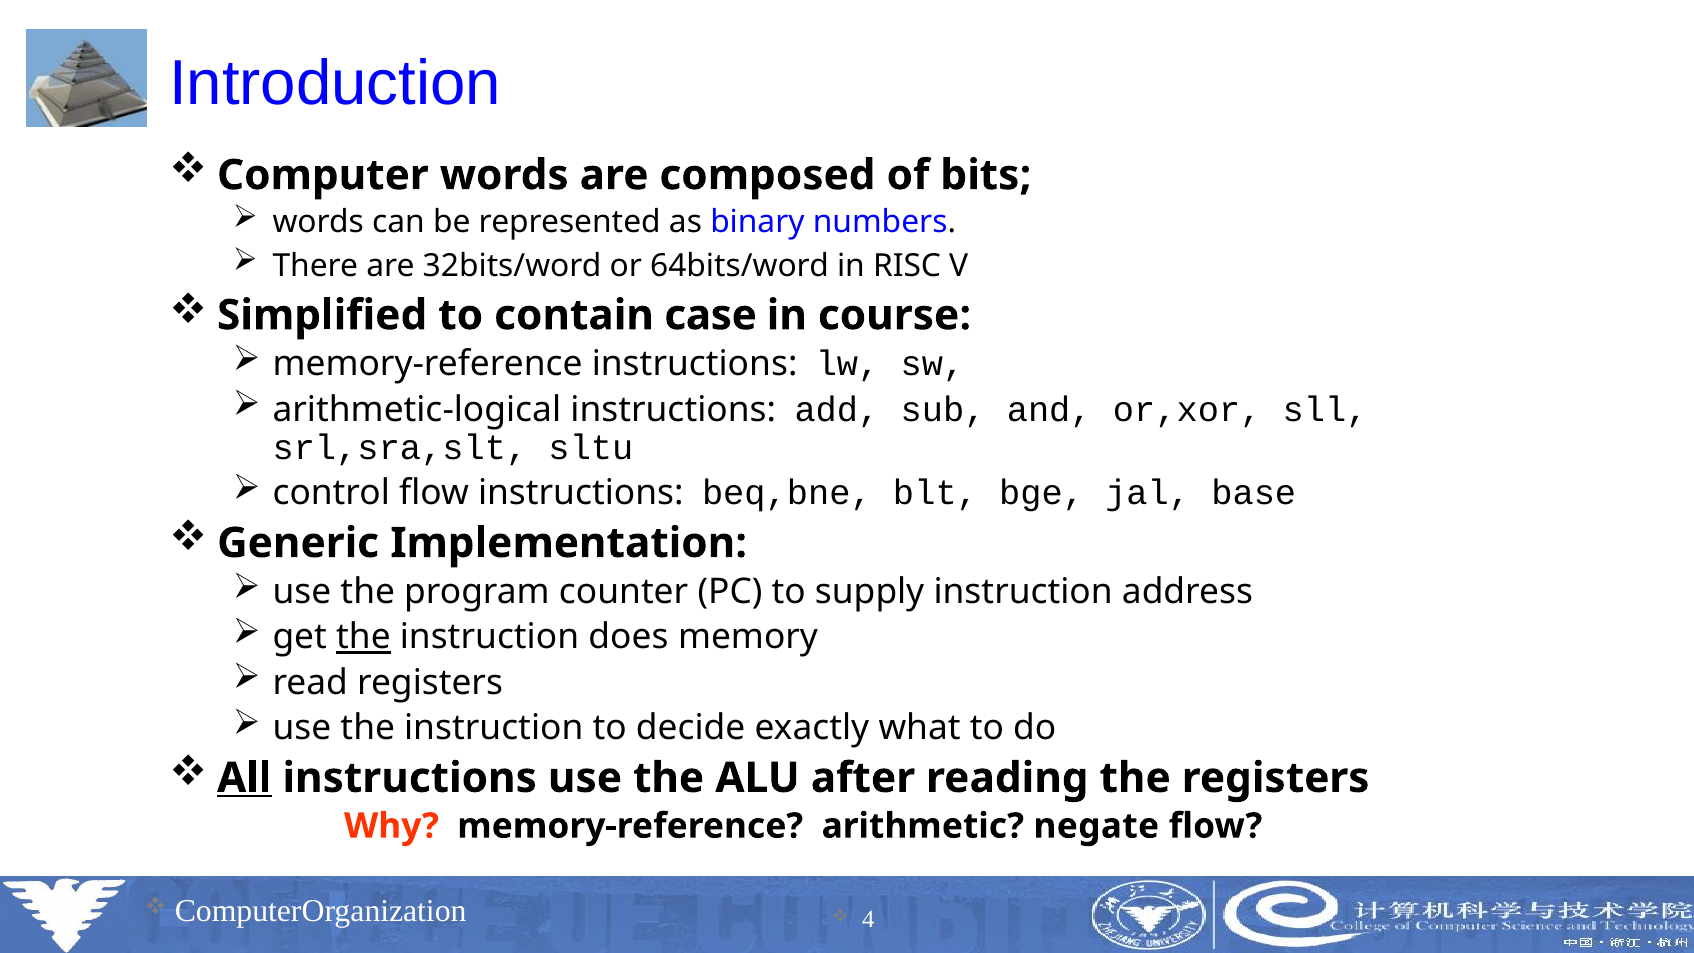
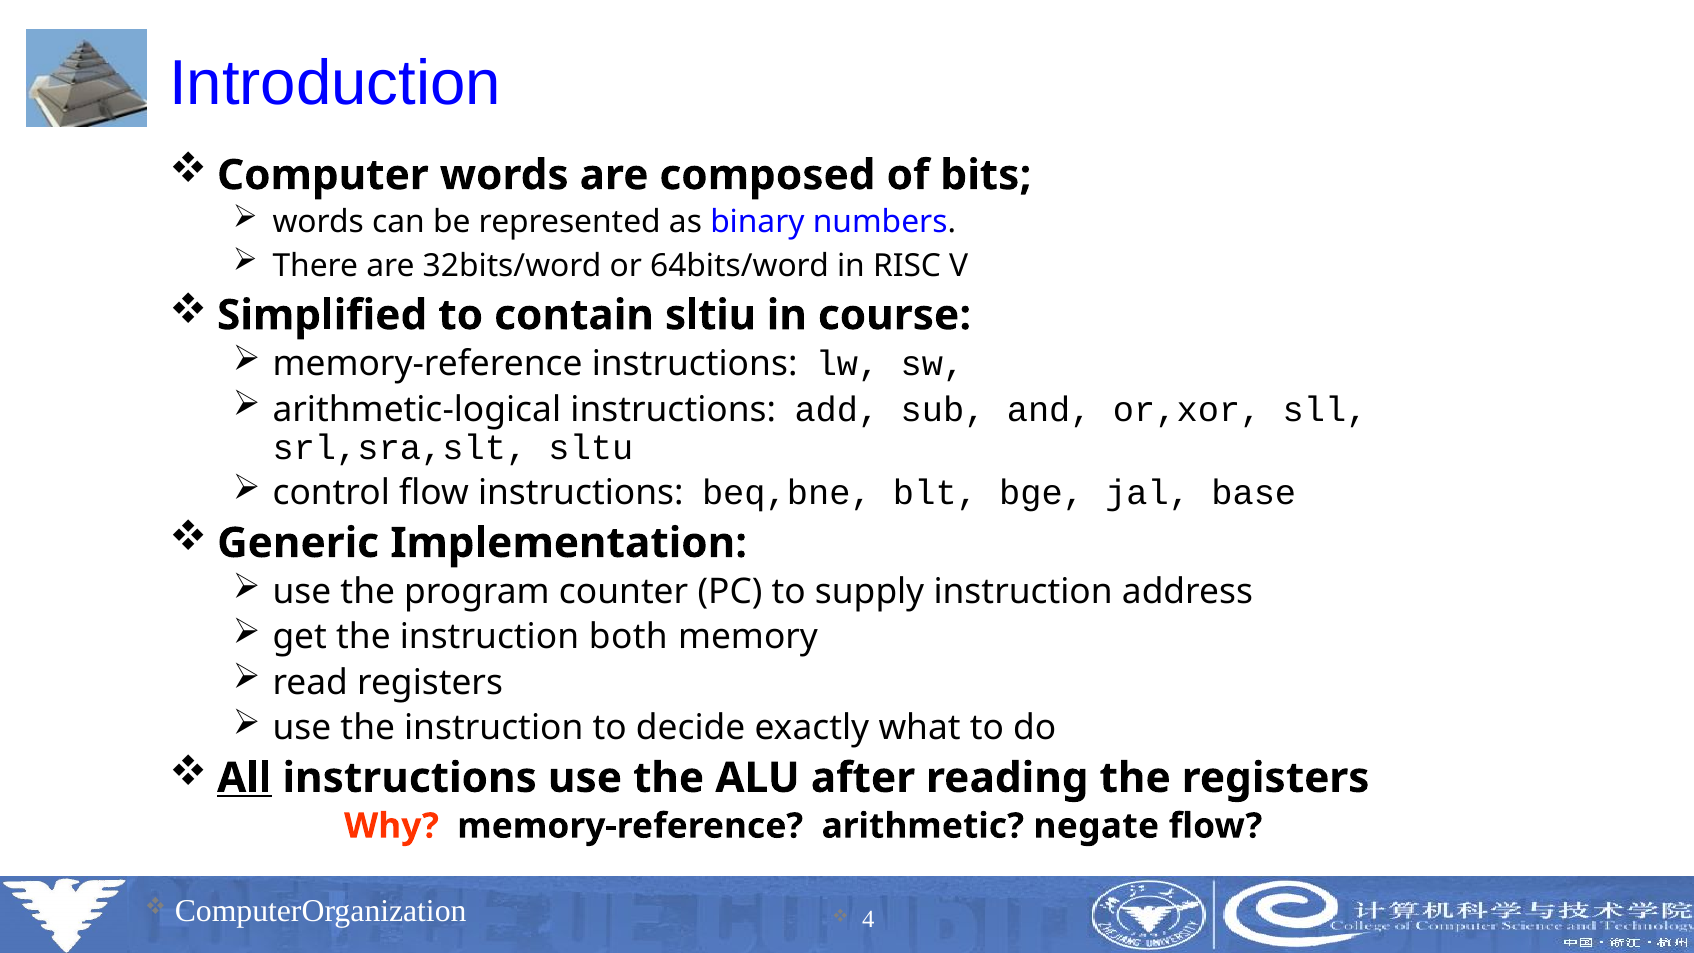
case: case -> sltiu
the at (363, 637) underline: present -> none
does: does -> both
